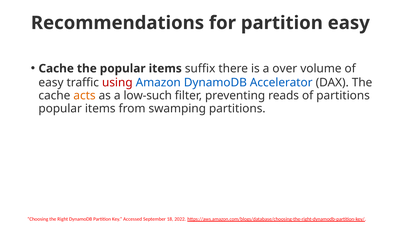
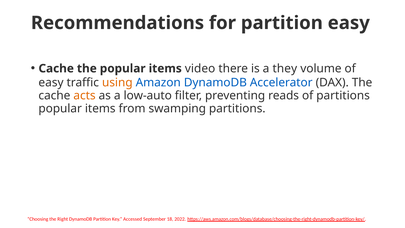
suffix: suffix -> video
over: over -> they
using colour: red -> orange
low-such: low-such -> low-auto
